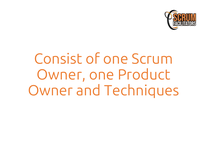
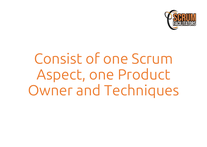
Owner at (61, 75): Owner -> Aspect
